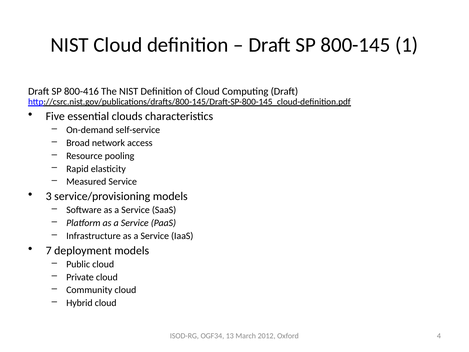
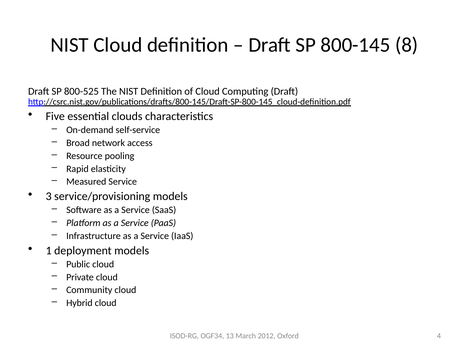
1: 1 -> 8
800-416: 800-416 -> 800-525
7: 7 -> 1
